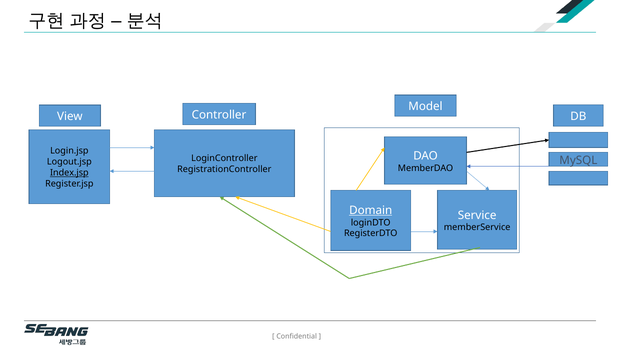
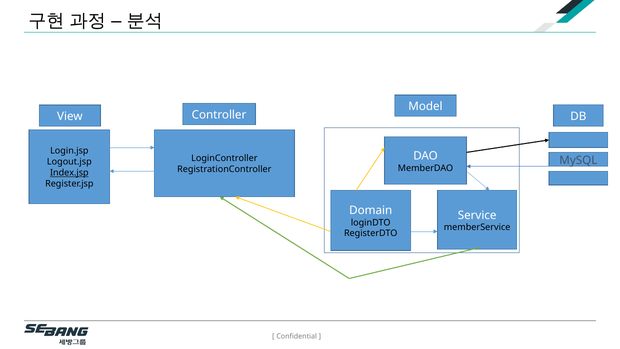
Domain underline: present -> none
